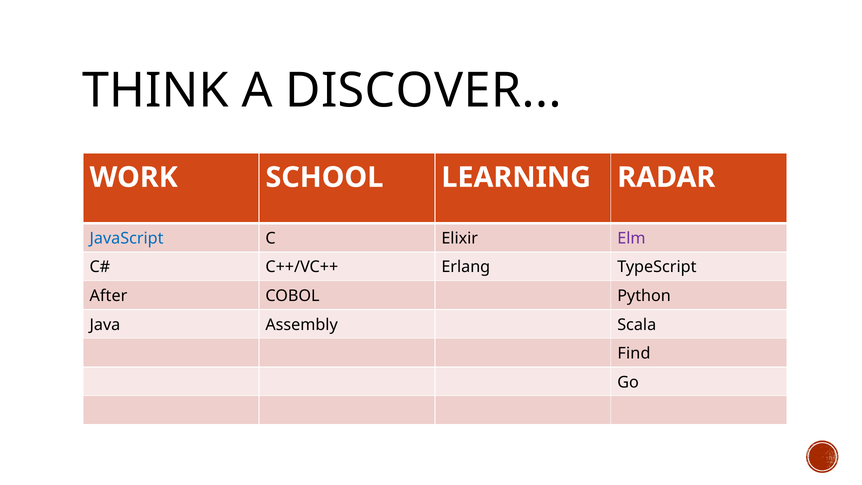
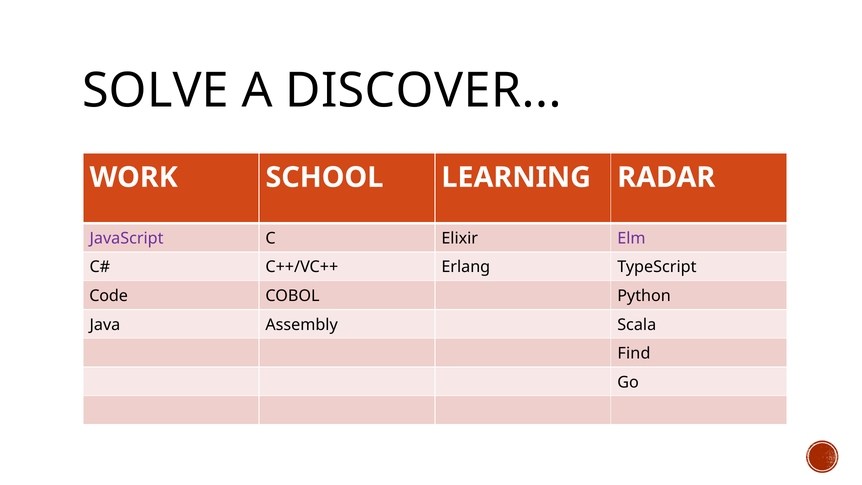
THINK: THINK -> SOLVE
JavaScript colour: blue -> purple
After: After -> Code
